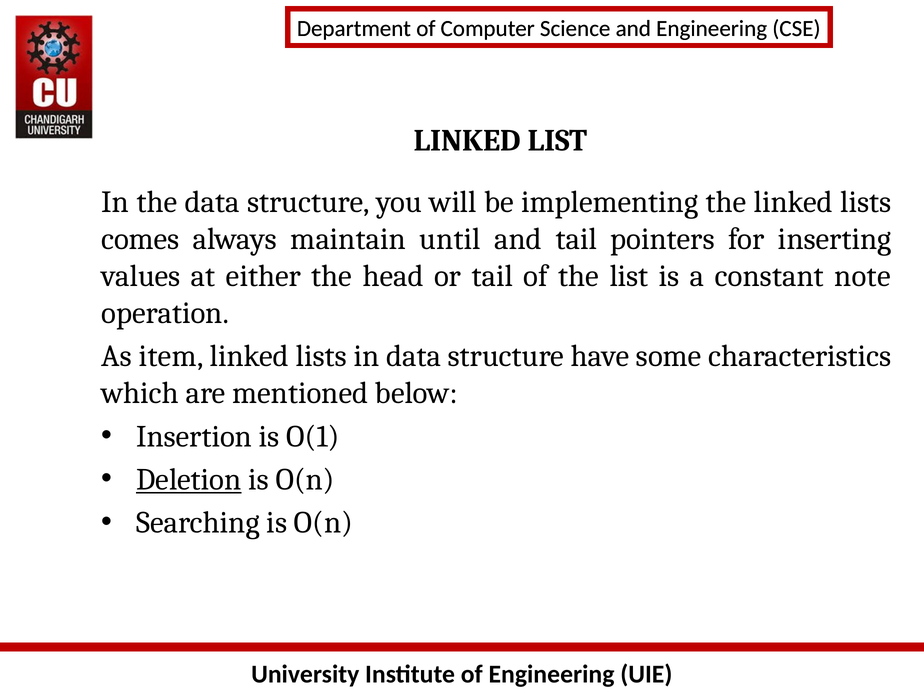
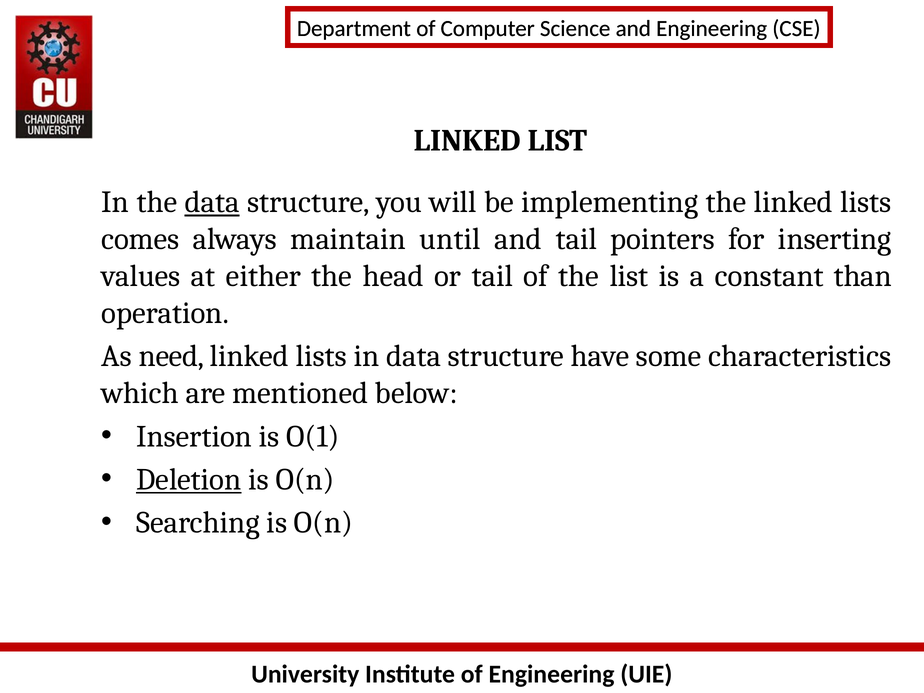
data at (212, 202) underline: none -> present
note: note -> than
item: item -> need
